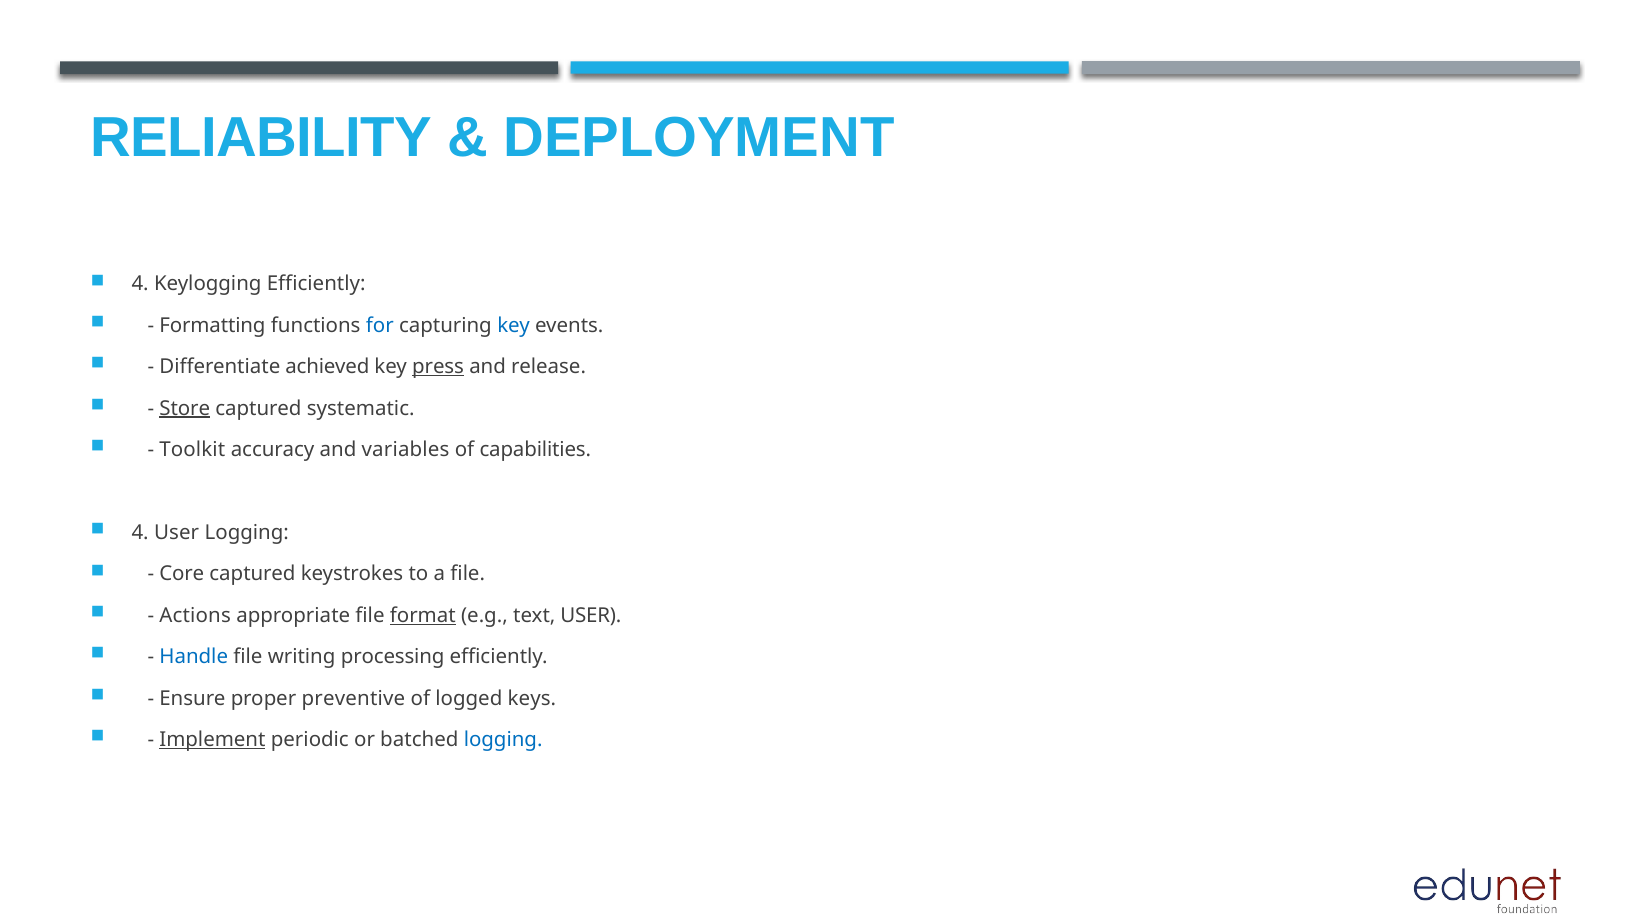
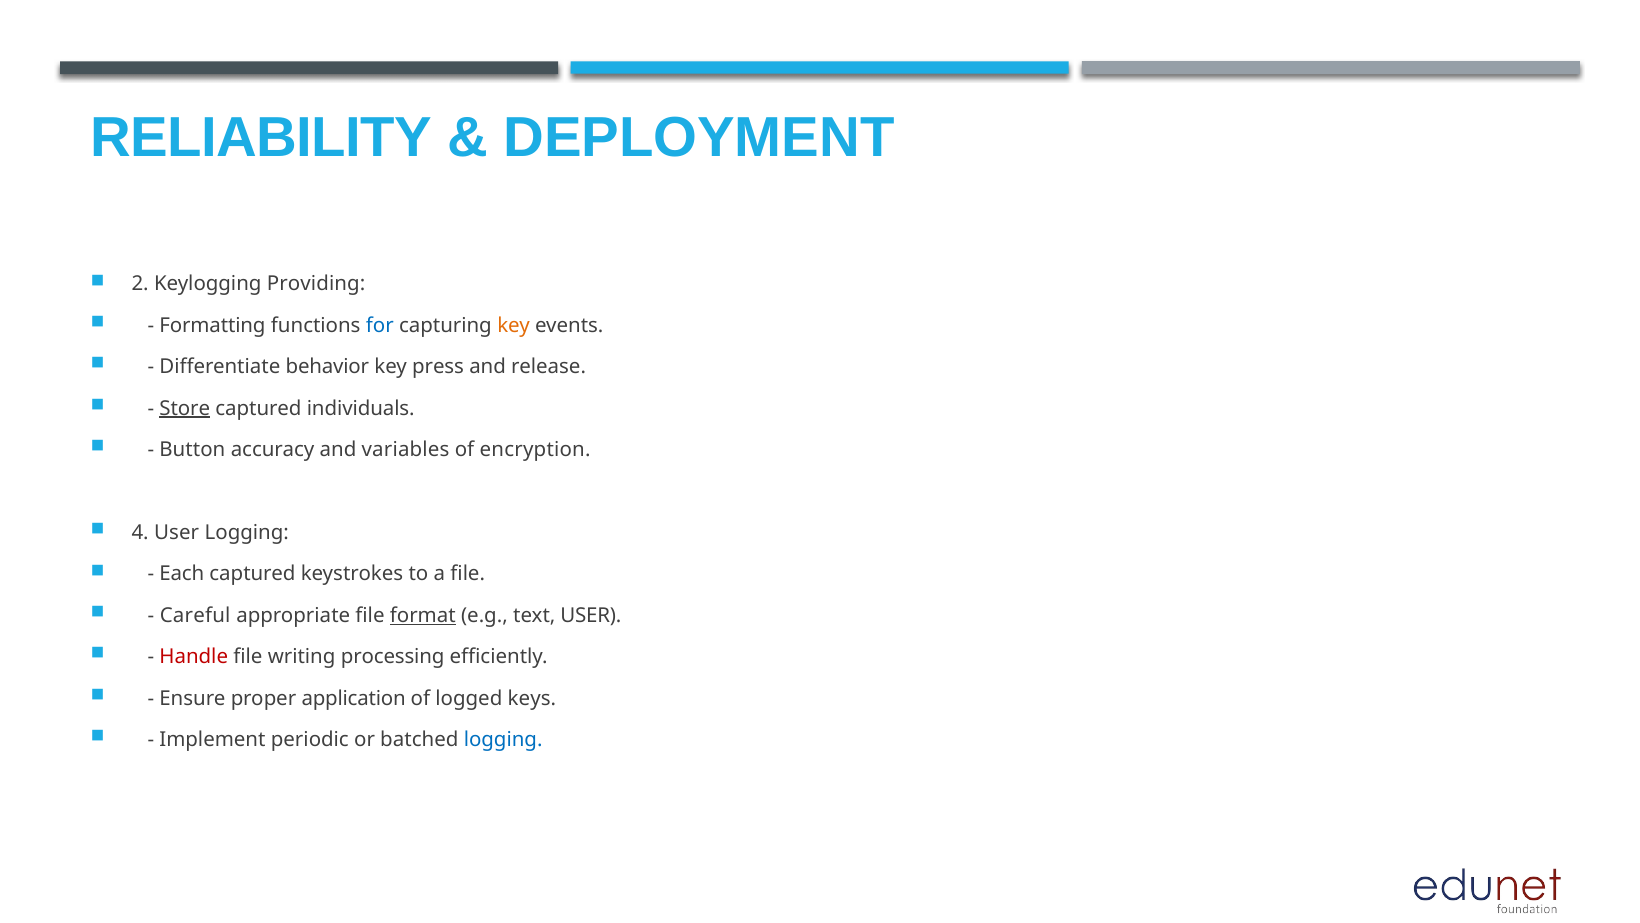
4 at (140, 284): 4 -> 2
Keylogging Efficiently: Efficiently -> Providing
key at (514, 325) colour: blue -> orange
achieved: achieved -> behavior
press underline: present -> none
systematic: systematic -> individuals
Toolkit: Toolkit -> Button
capabilities: capabilities -> encryption
Core: Core -> Each
Actions: Actions -> Careful
Handle colour: blue -> red
preventive: preventive -> application
Implement underline: present -> none
